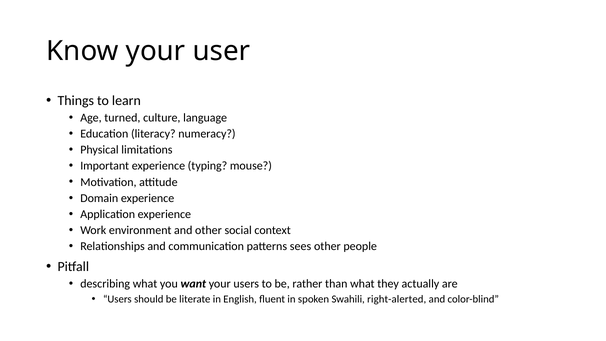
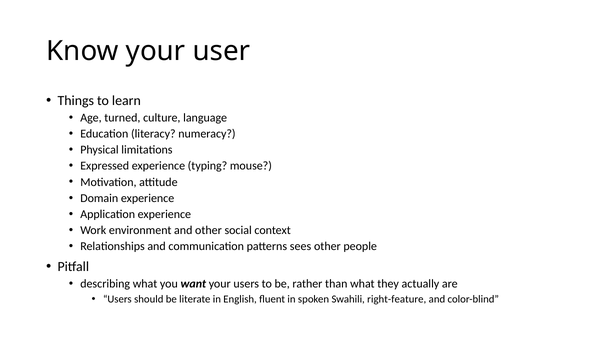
Important: Important -> Expressed
right-alerted: right-alerted -> right-feature
